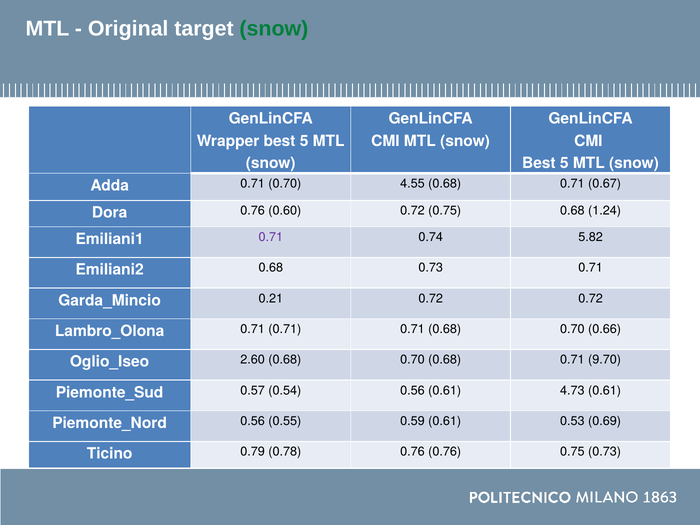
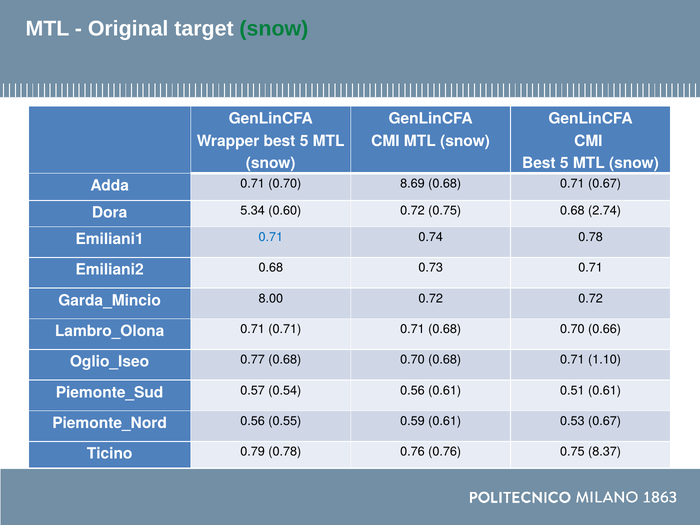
4.55: 4.55 -> 8.69
Dora 0.76: 0.76 -> 5.34
1.24: 1.24 -> 2.74
0.71 at (271, 237) colour: purple -> blue
0.74 5.82: 5.82 -> 0.78
0.21: 0.21 -> 8.00
2.60: 2.60 -> 0.77
9.70: 9.70 -> 1.10
4.73: 4.73 -> 0.51
0.53 0.69: 0.69 -> 0.67
0.75 0.73: 0.73 -> 8.37
